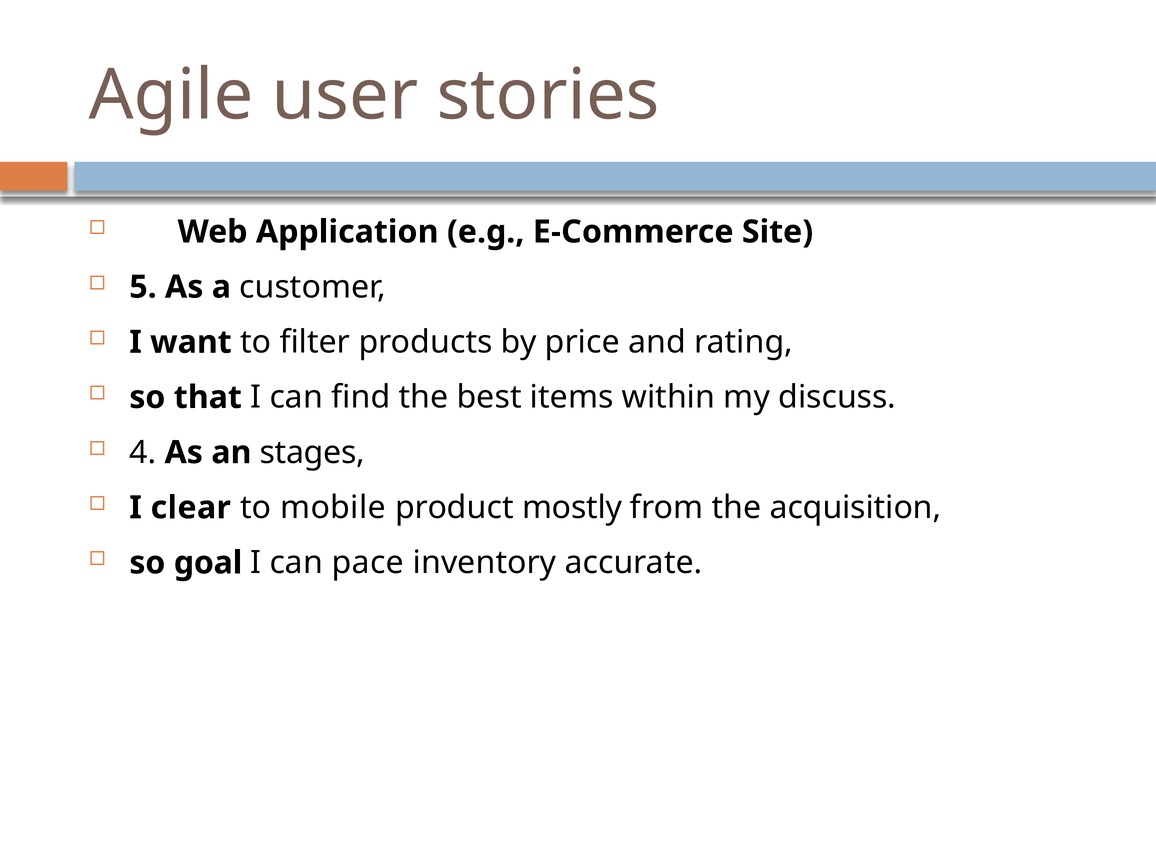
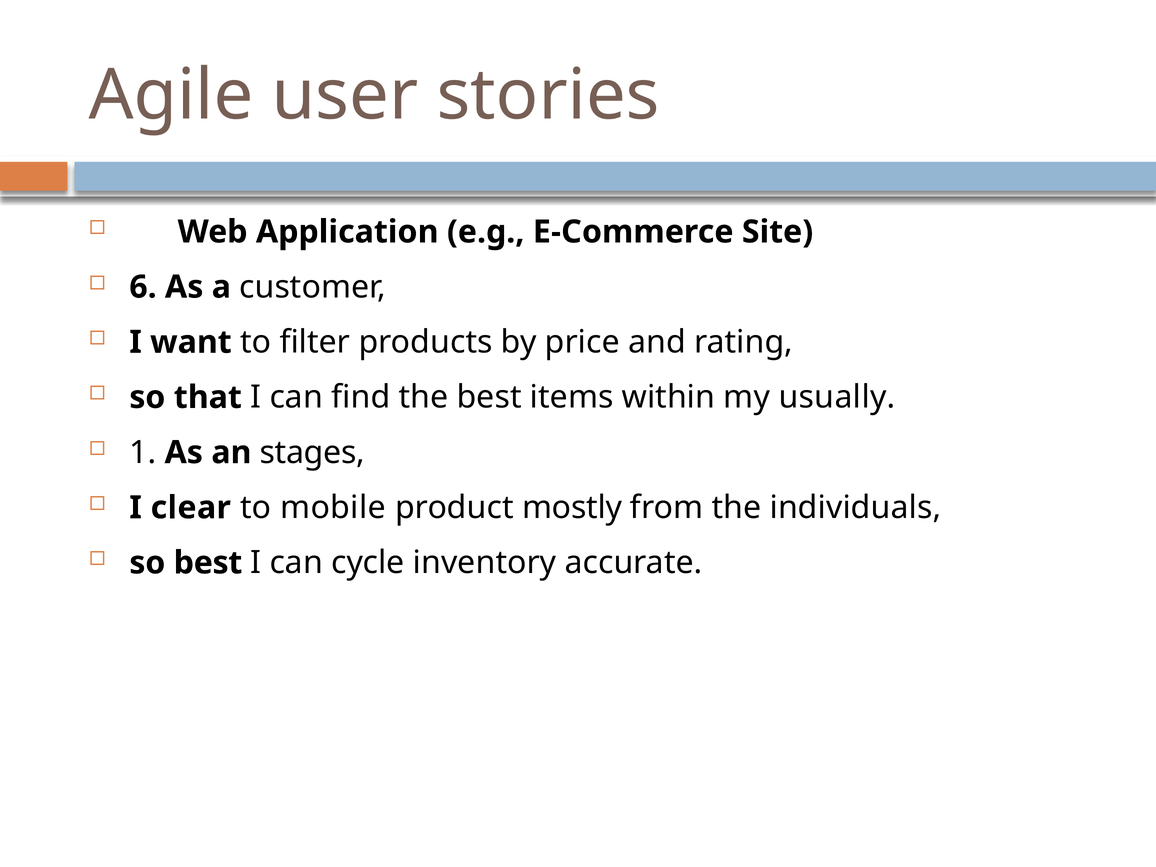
5: 5 -> 6
discuss: discuss -> usually
4: 4 -> 1
acquisition: acquisition -> individuals
so goal: goal -> best
pace: pace -> cycle
